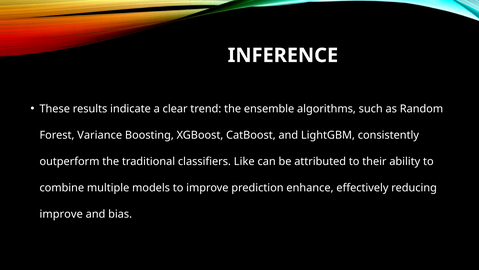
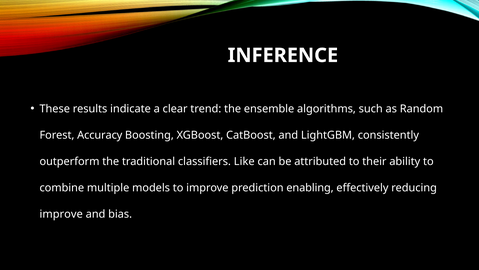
Variance: Variance -> Accuracy
enhance: enhance -> enabling
